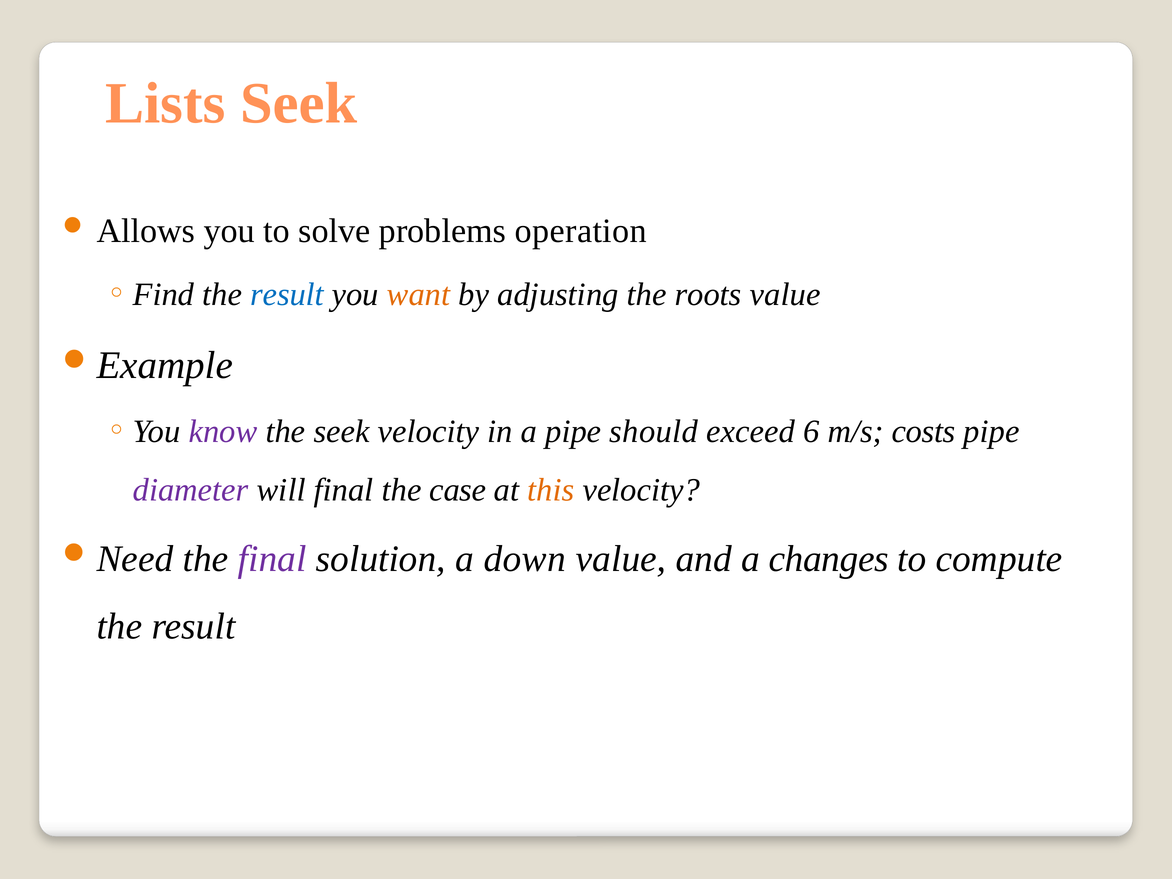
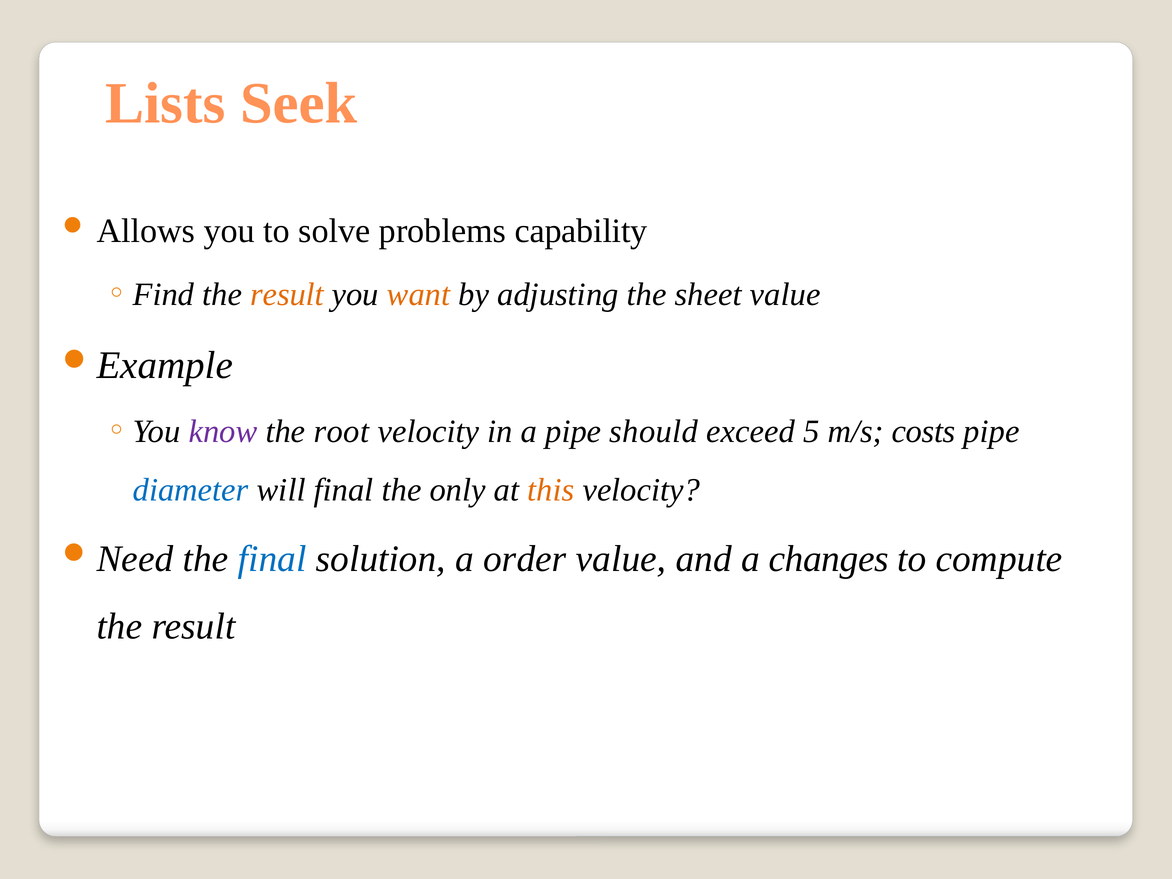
operation: operation -> capability
result at (287, 294) colour: blue -> orange
roots: roots -> sheet
the seek: seek -> root
6: 6 -> 5
diameter colour: purple -> blue
case: case -> only
final at (272, 559) colour: purple -> blue
down: down -> order
